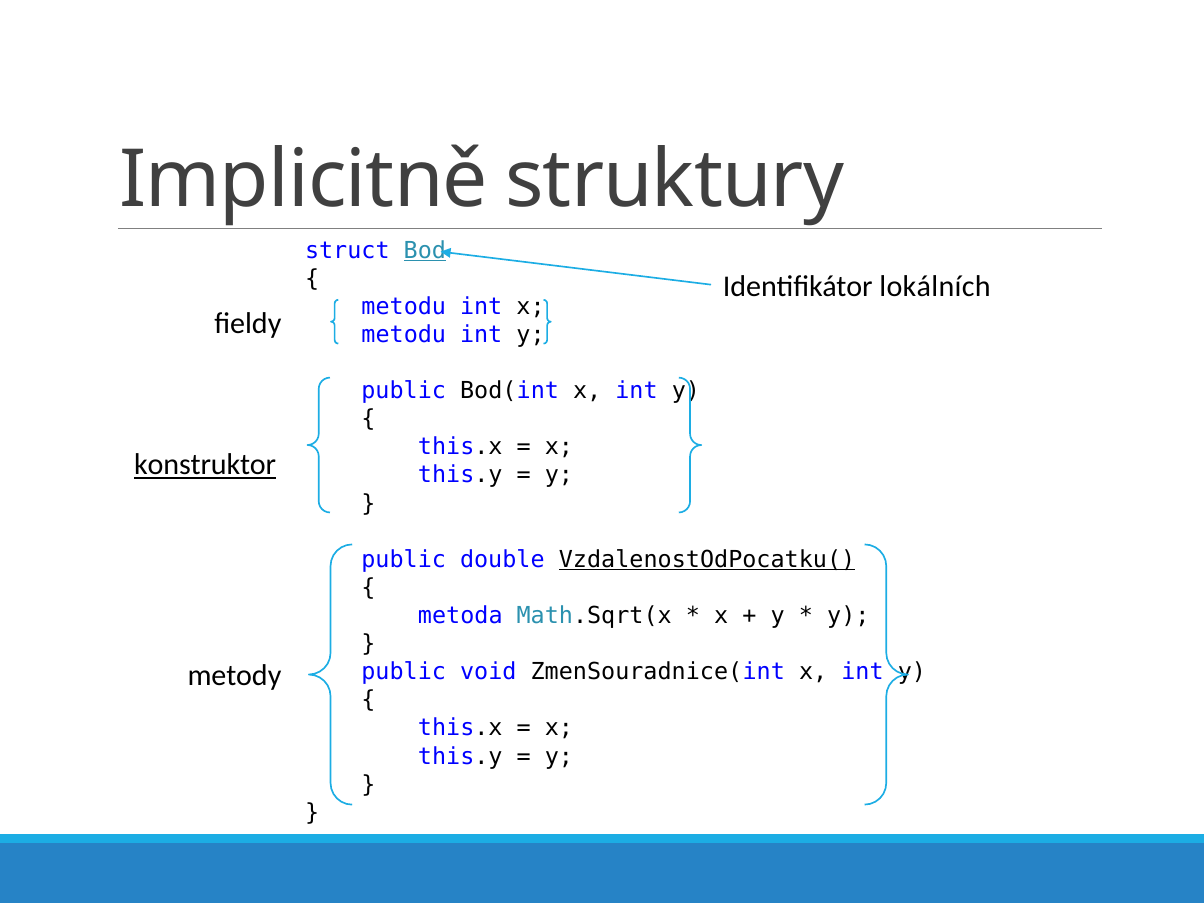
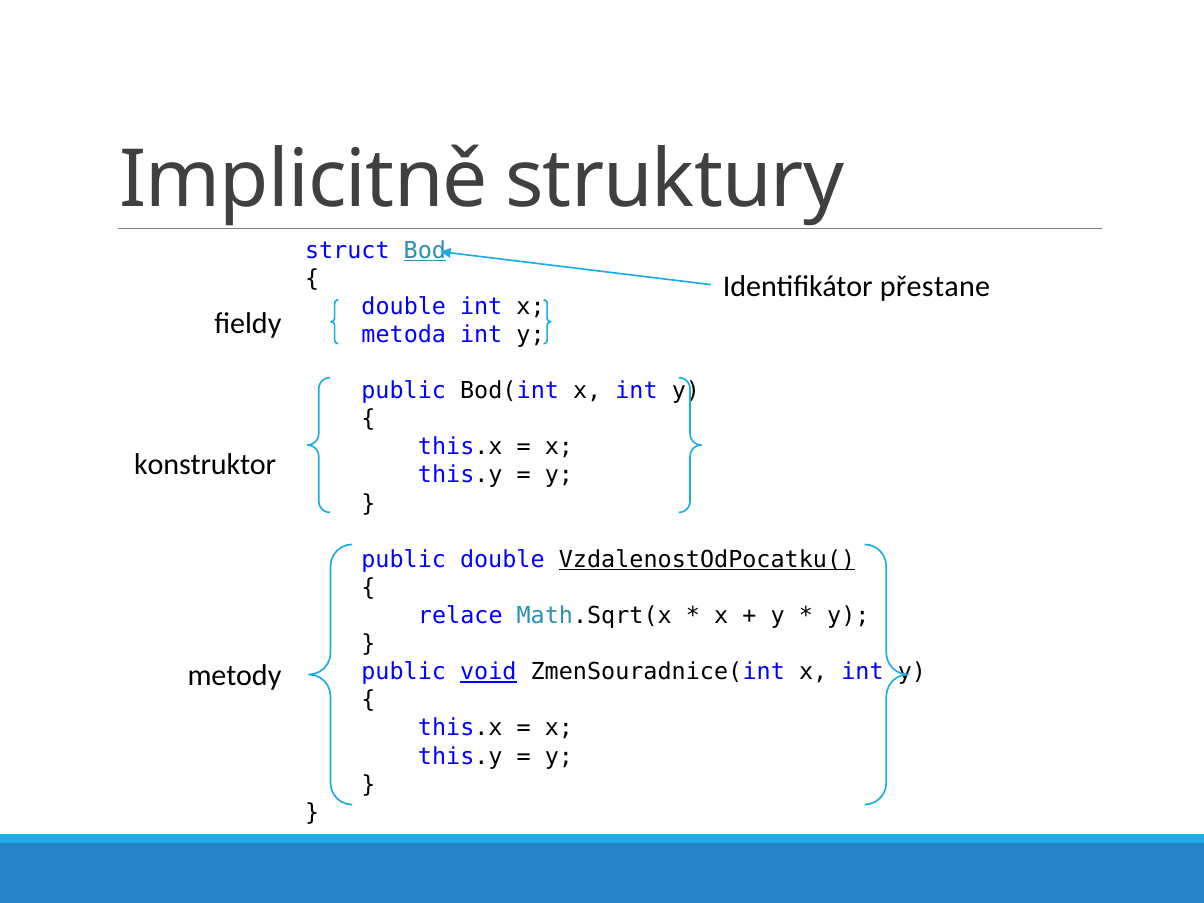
lokálních: lokálních -> přestane
metodu at (404, 307): metodu -> double
metodu at (404, 335): metodu -> metoda
konstruktor underline: present -> none
metoda: metoda -> relace
void underline: none -> present
